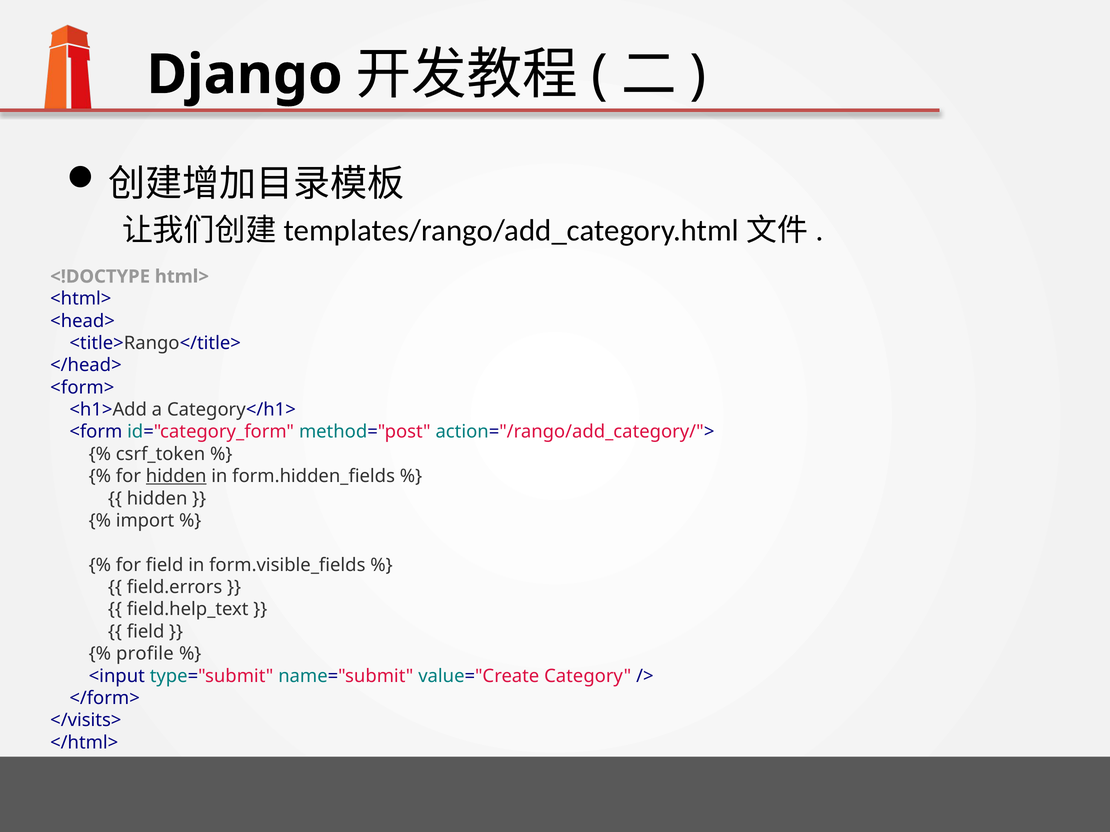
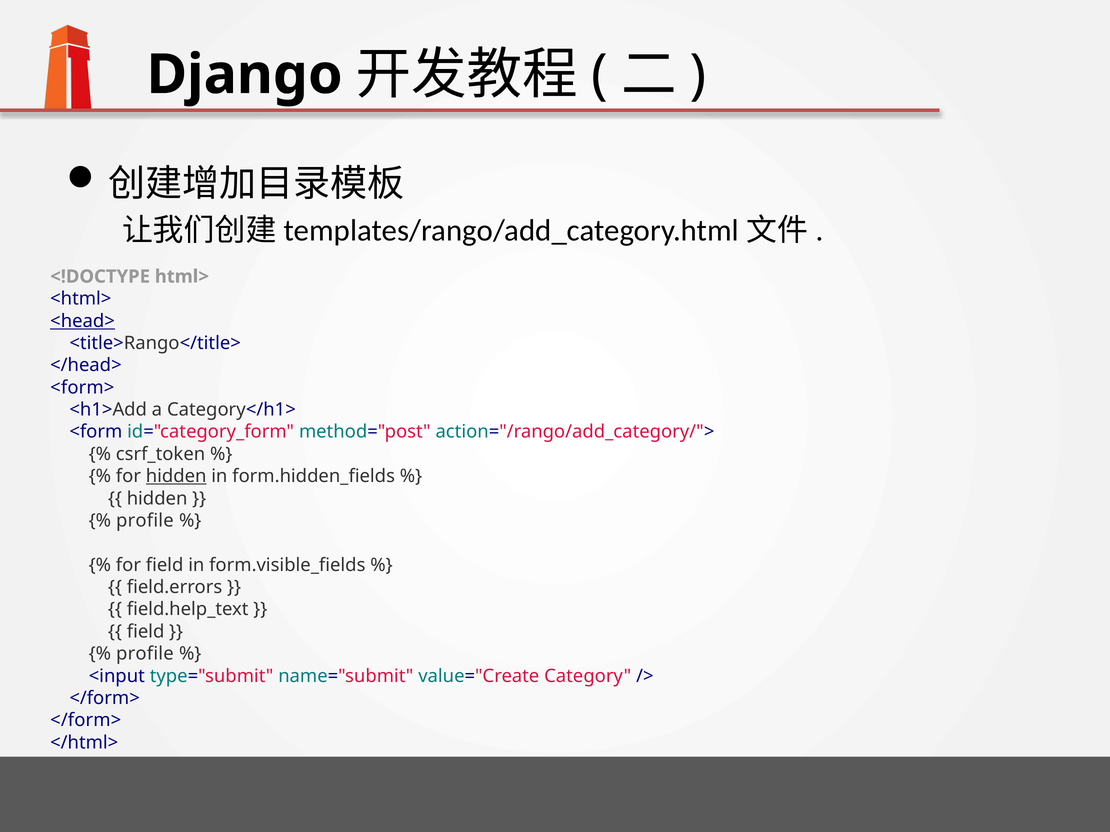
<head> underline: none -> present
import at (145, 521): import -> profile
</visits> at (86, 721): </visits> -> </form>
